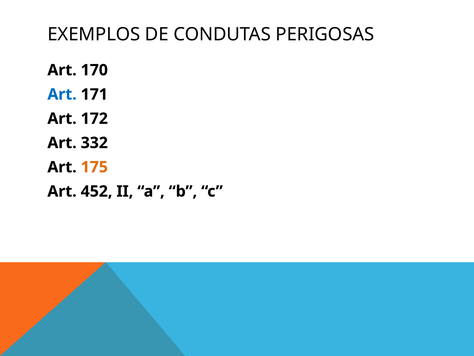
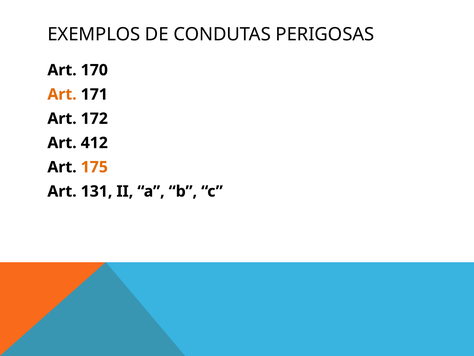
Art at (62, 94) colour: blue -> orange
332: 332 -> 412
452: 452 -> 131
